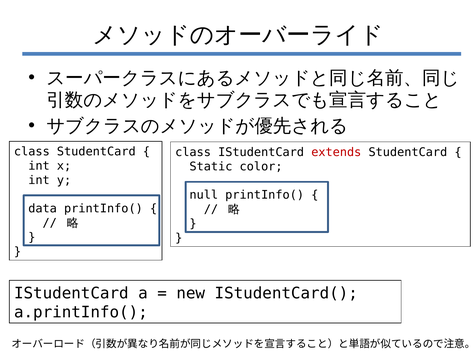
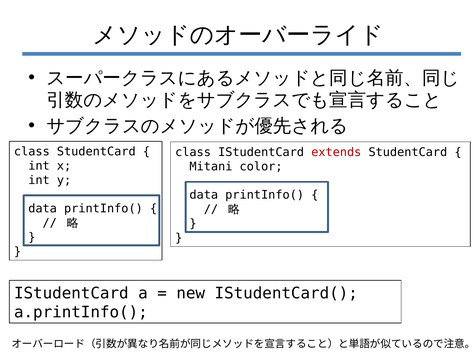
Static: Static -> Mitani
null at (204, 195): null -> data
